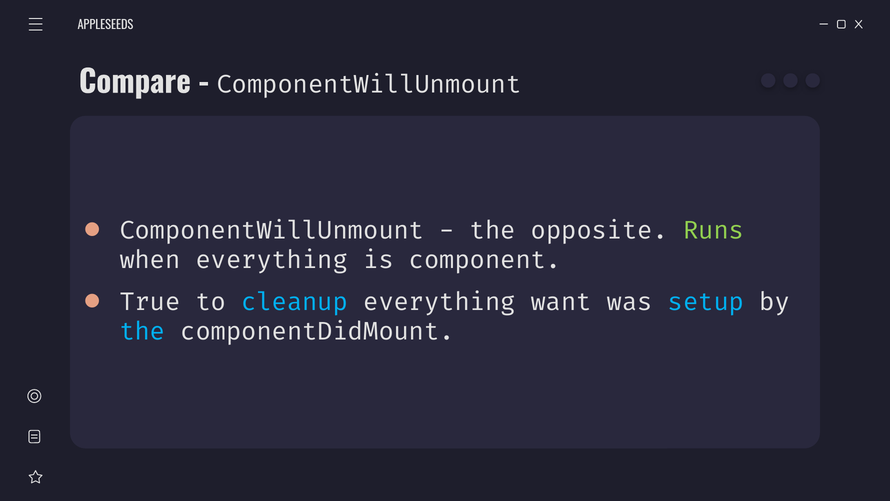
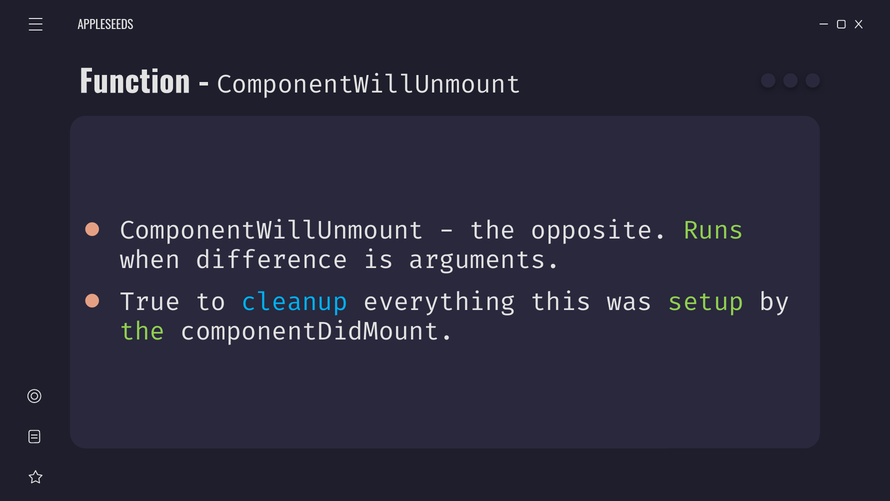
Compare: Compare -> Function
when everything: everything -> difference
component: component -> arguments
want: want -> this
setup colour: light blue -> light green
the at (142, 332) colour: light blue -> light green
